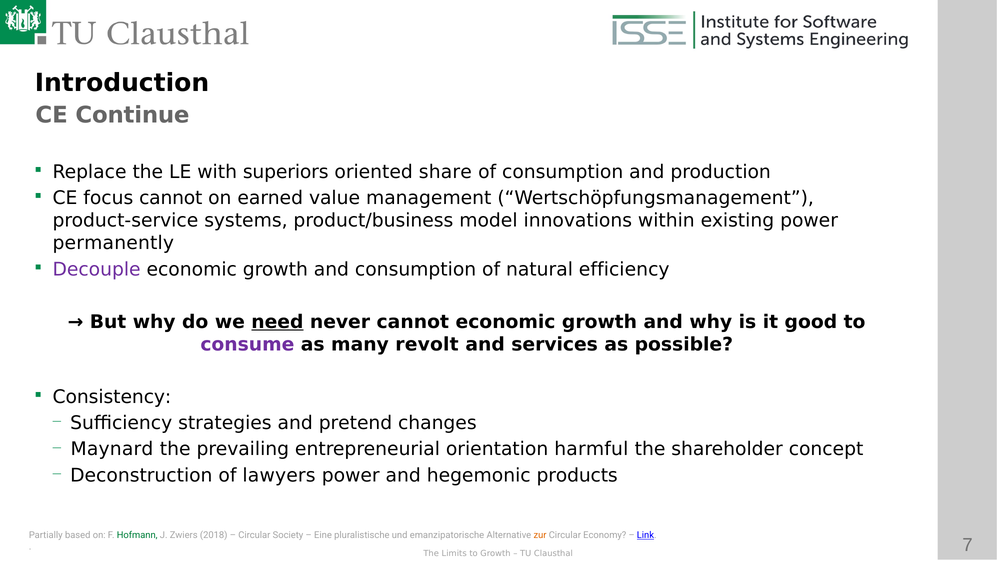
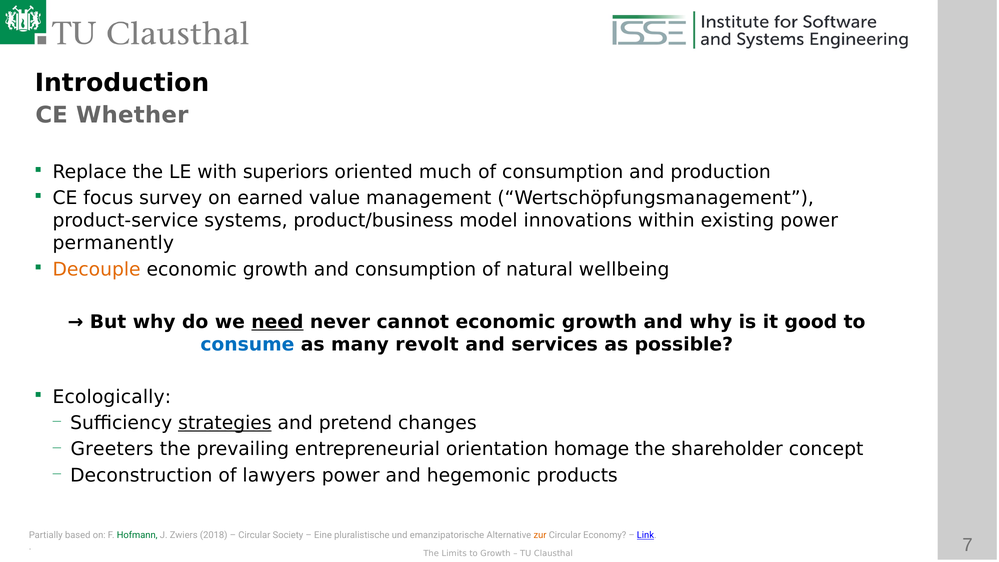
Continue: Continue -> Whether
share: share -> much
focus cannot: cannot -> survey
Decouple colour: purple -> orange
efficiency: efficiency -> wellbeing
consume colour: purple -> blue
Consistency: Consistency -> Ecologically
strategies underline: none -> present
Maynard: Maynard -> Greeters
harmful: harmful -> homage
